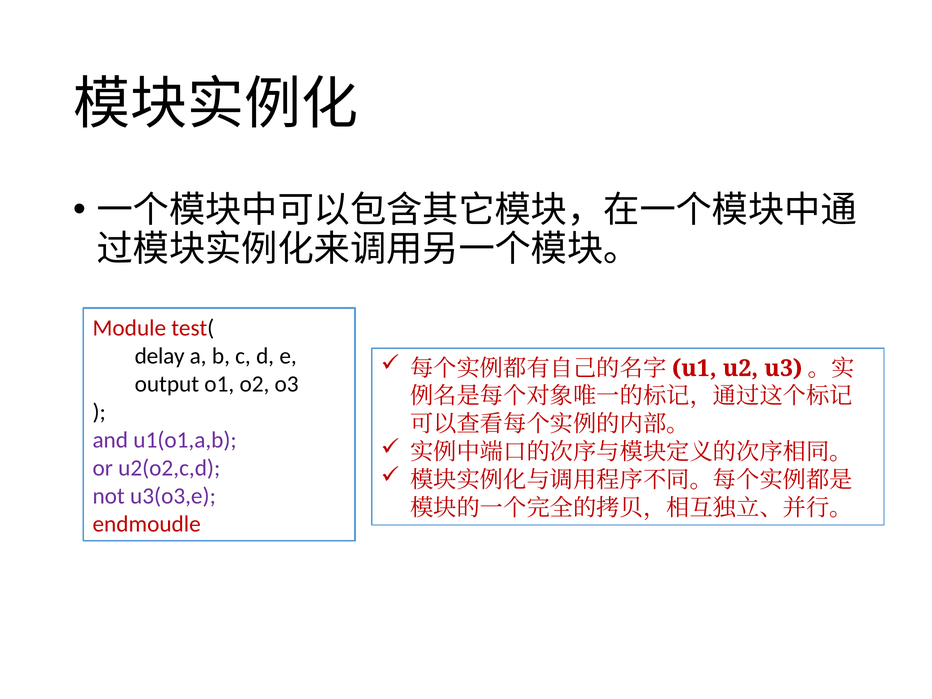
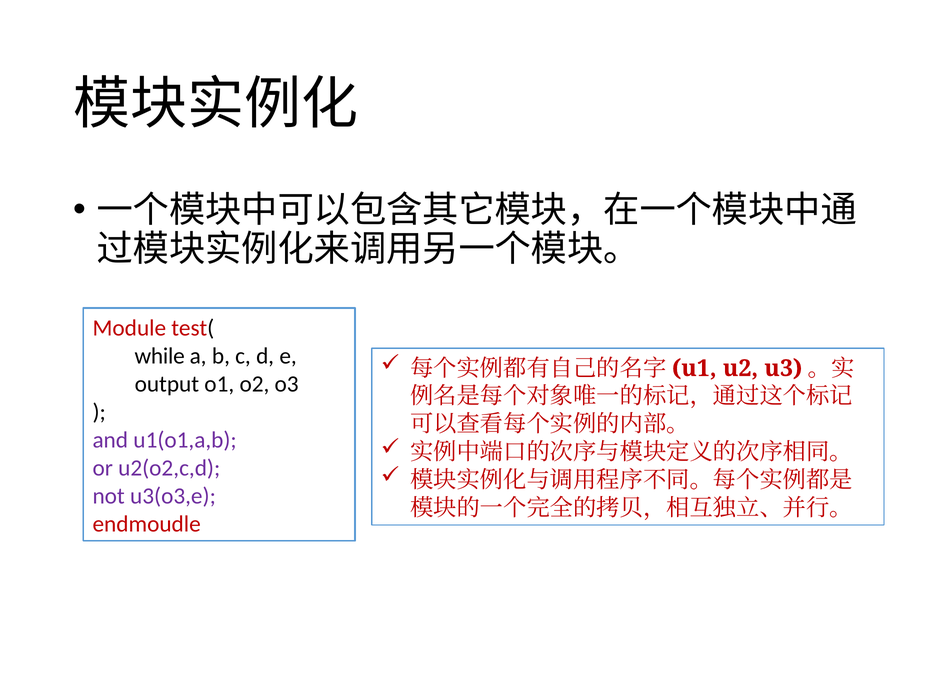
delay: delay -> while
